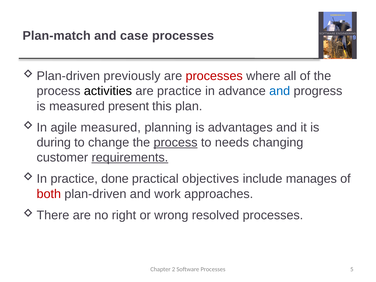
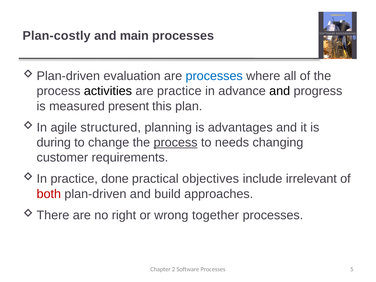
Plan-match: Plan-match -> Plan-costly
case: case -> main
previously: previously -> evaluation
processes at (214, 76) colour: red -> blue
and at (280, 91) colour: blue -> black
agile measured: measured -> structured
requirements underline: present -> none
manages: manages -> irrelevant
work: work -> build
resolved: resolved -> together
